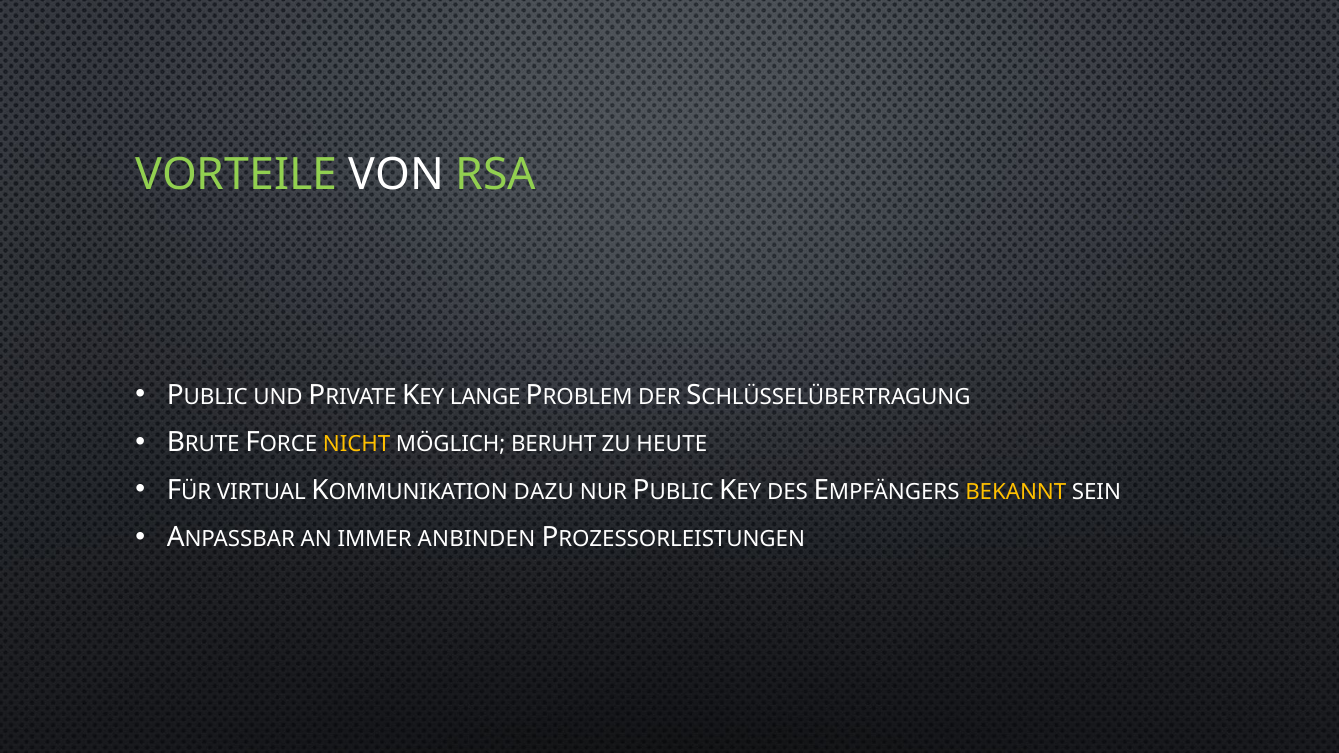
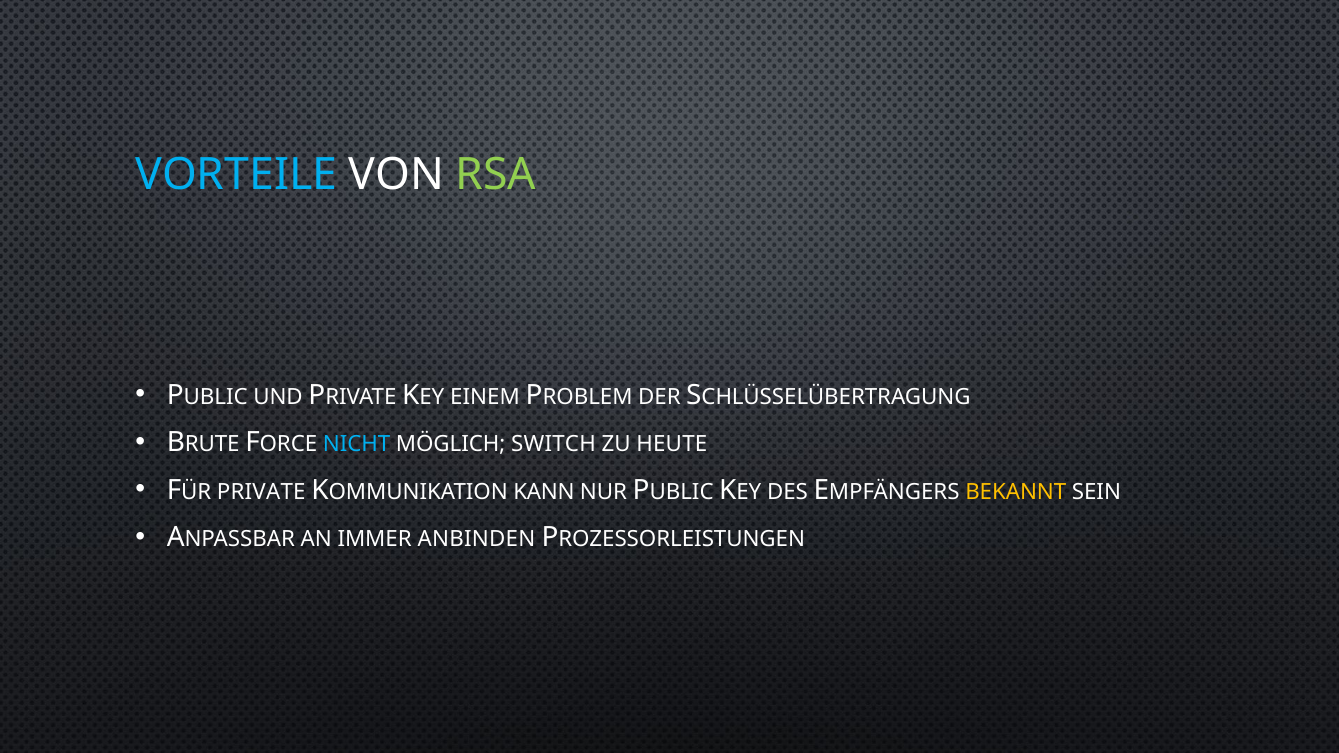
VORTEILE colour: light green -> light blue
LANGE: LANGE -> EINEM
NICHT colour: yellow -> light blue
BERUHT: BERUHT -> SWITCH
VIRTUAL: VIRTUAL -> PRIVATE
DAZU: DAZU -> KANN
